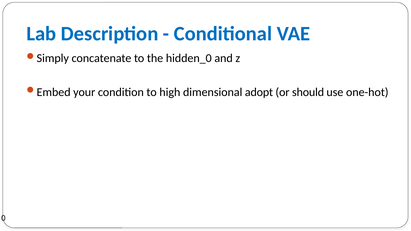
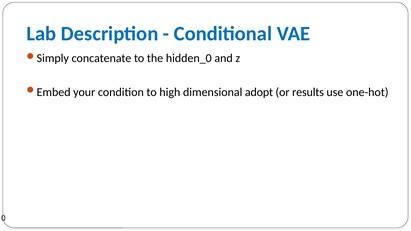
should: should -> results
